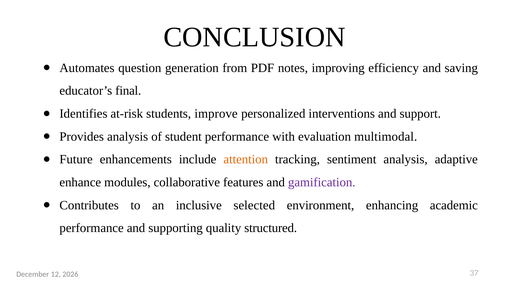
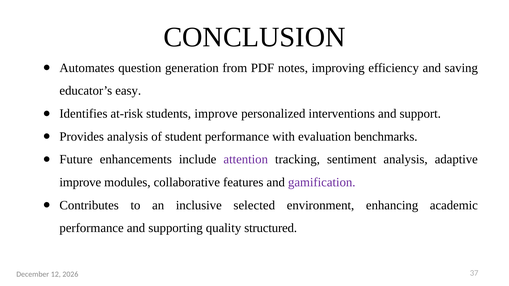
final: final -> easy
multimodal: multimodal -> benchmarks
attention colour: orange -> purple
enhance at (80, 183): enhance -> improve
